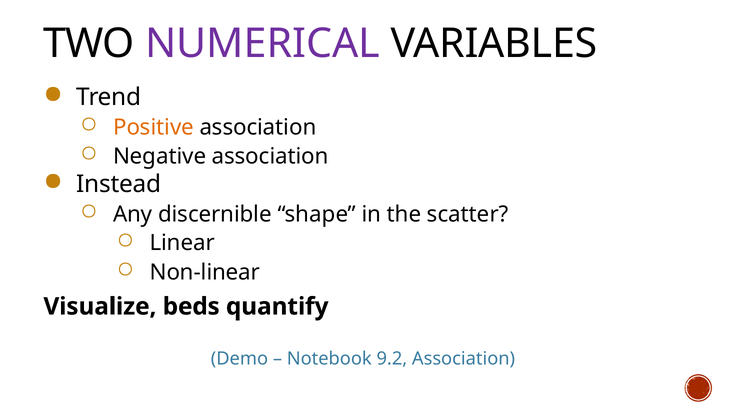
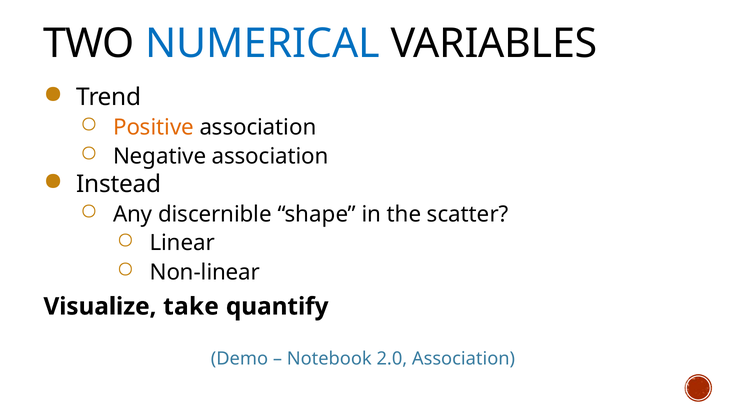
NUMERICAL colour: purple -> blue
beds: beds -> take
9.2: 9.2 -> 2.0
